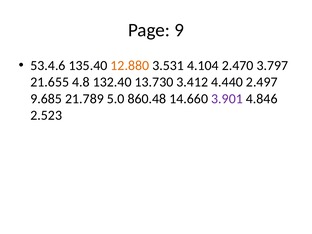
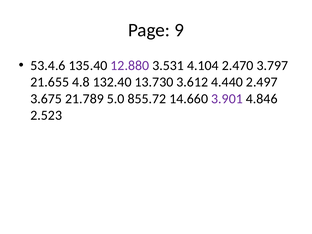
12.880 colour: orange -> purple
3.412: 3.412 -> 3.612
9.685: 9.685 -> 3.675
860.48: 860.48 -> 855.72
